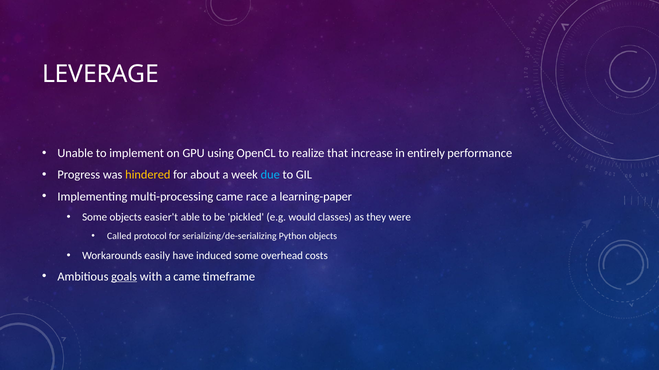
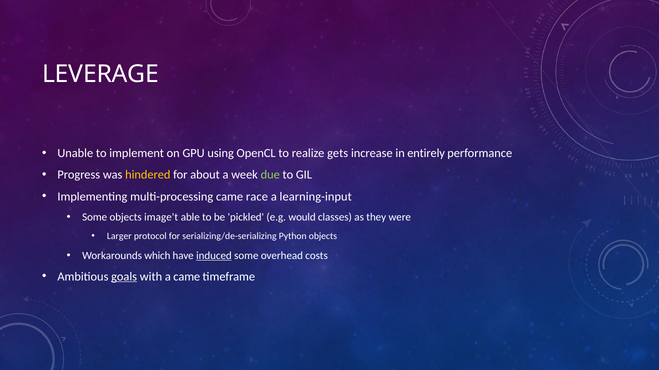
that: that -> gets
due colour: light blue -> light green
learning-paper: learning-paper -> learning-input
easier't: easier't -> image't
Called: Called -> Larger
easily: easily -> which
induced underline: none -> present
